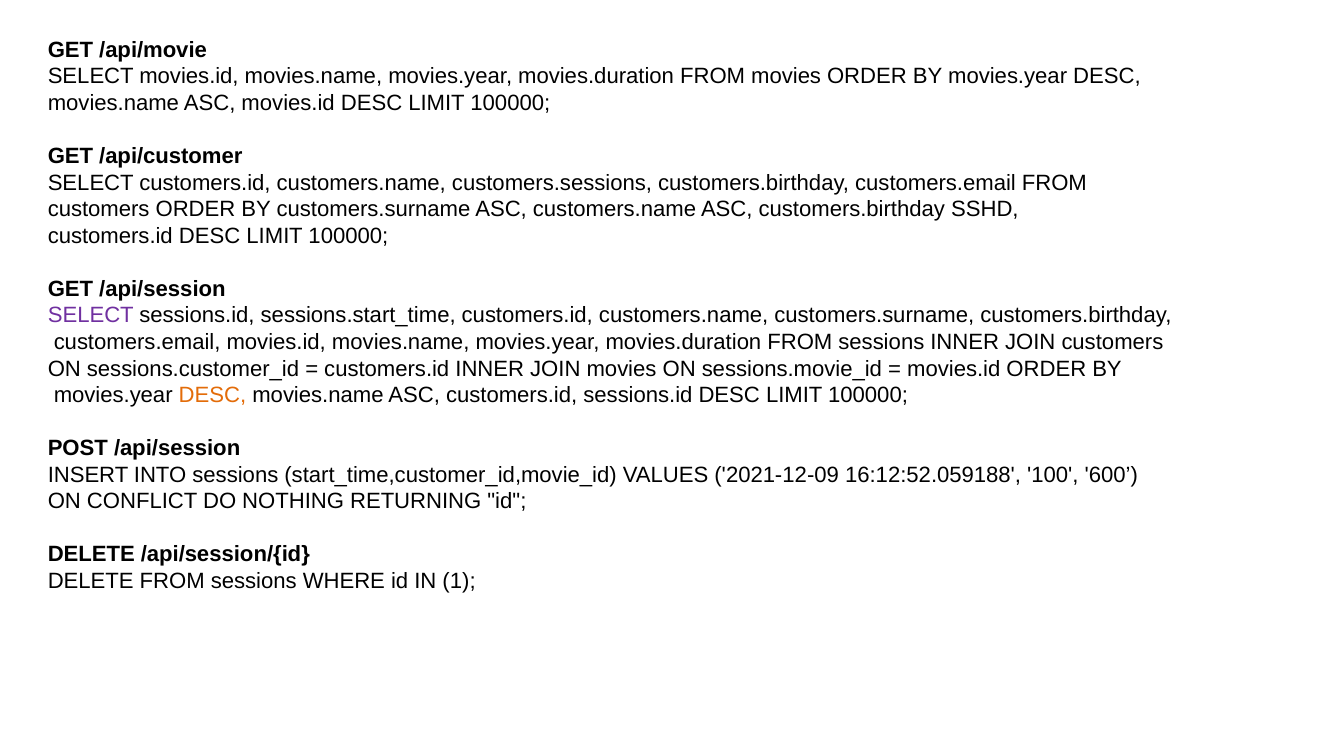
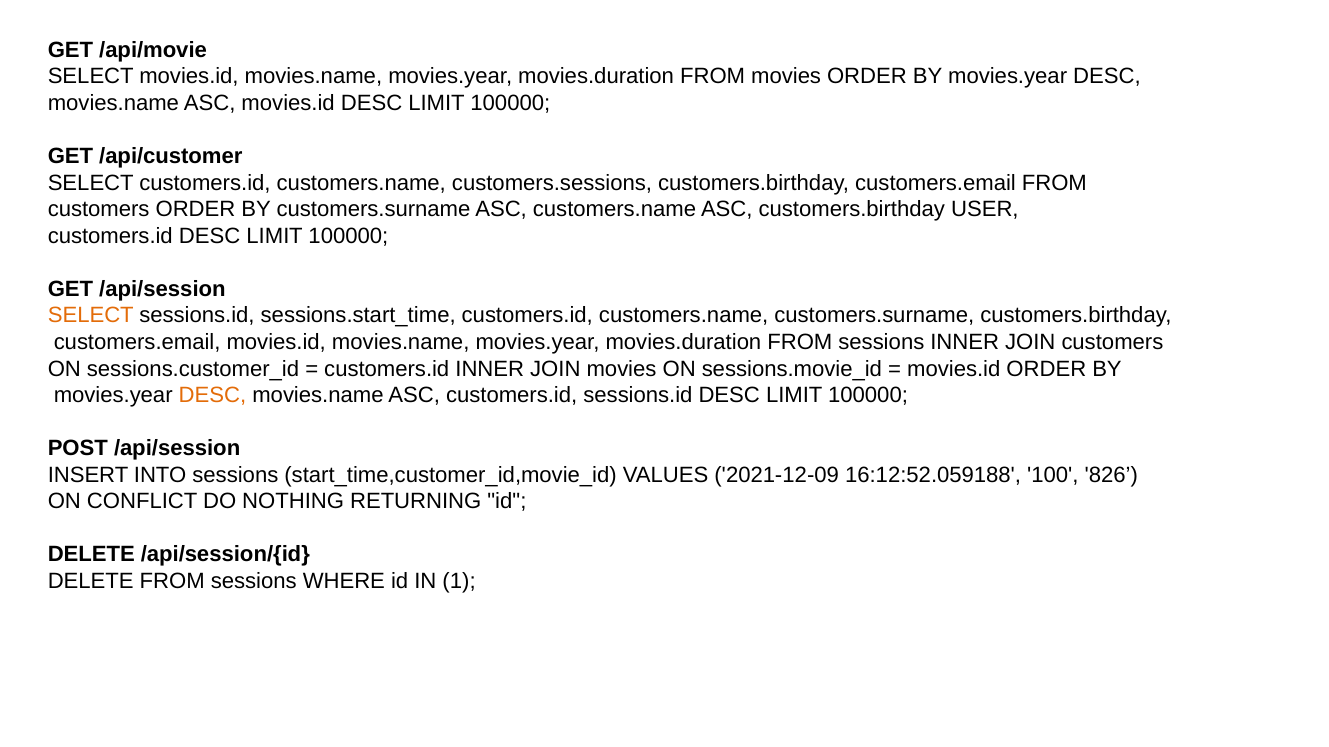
SSHD: SSHD -> USER
SELECT at (91, 316) colour: purple -> orange
600: 600 -> 826
